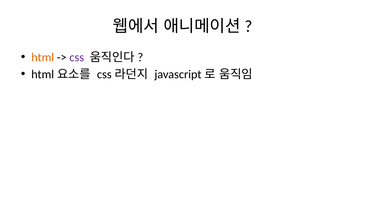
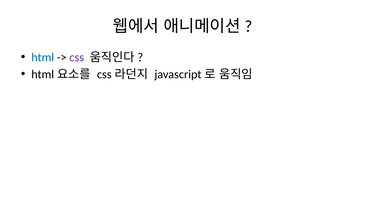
html colour: orange -> blue
